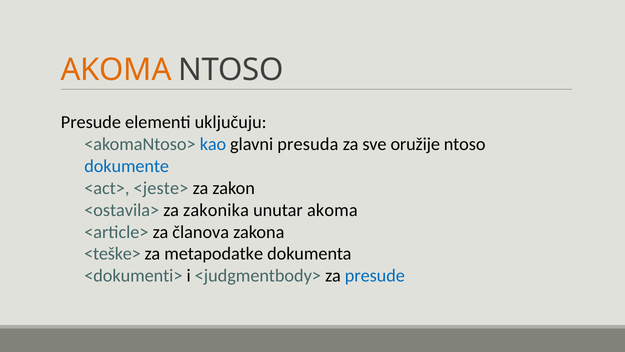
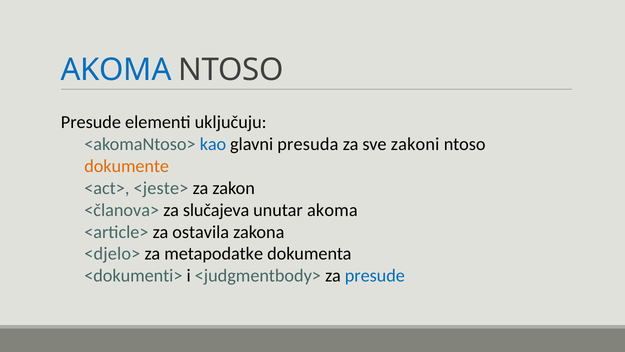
AKOMA at (116, 70) colour: orange -> blue
oružije: oružije -> zakoni
dokumente colour: blue -> orange
<ostavila>: <ostavila> -> <članova>
zakonika: zakonika -> slučajeva
članova: članova -> ostavila
<teške>: <teške> -> <djelo>
